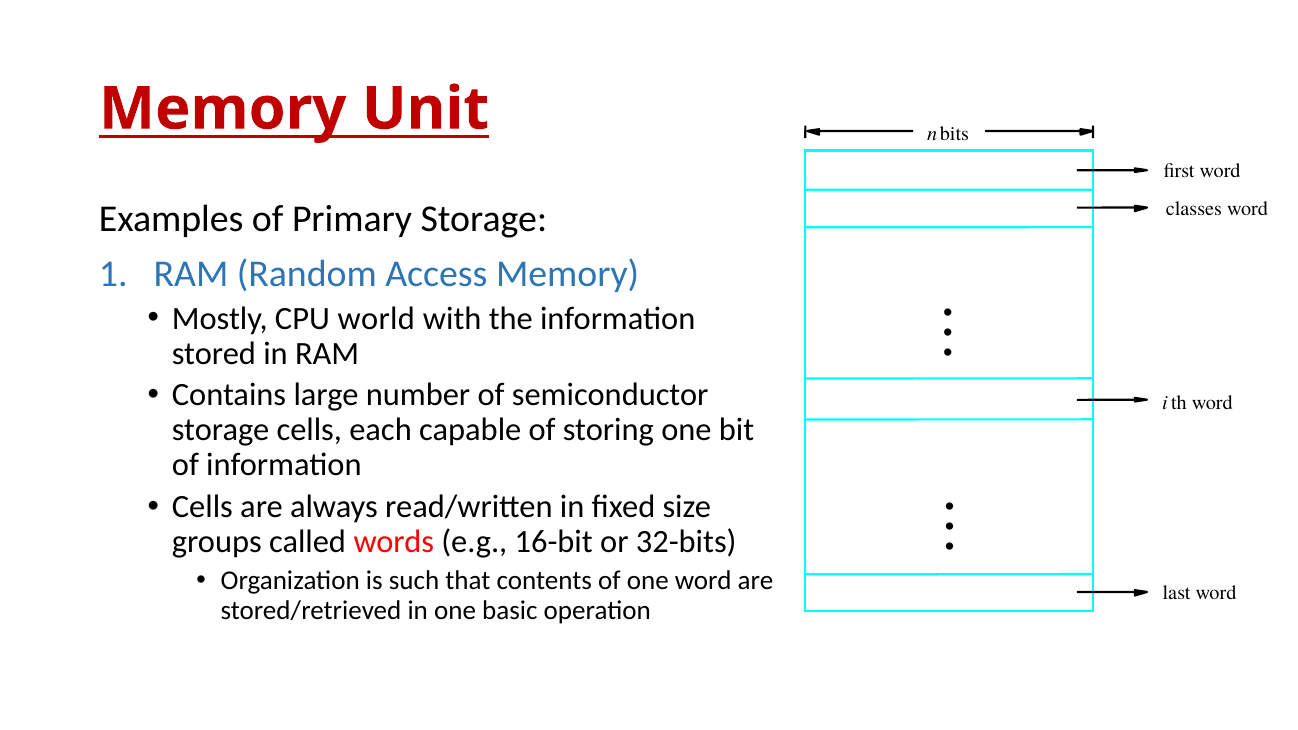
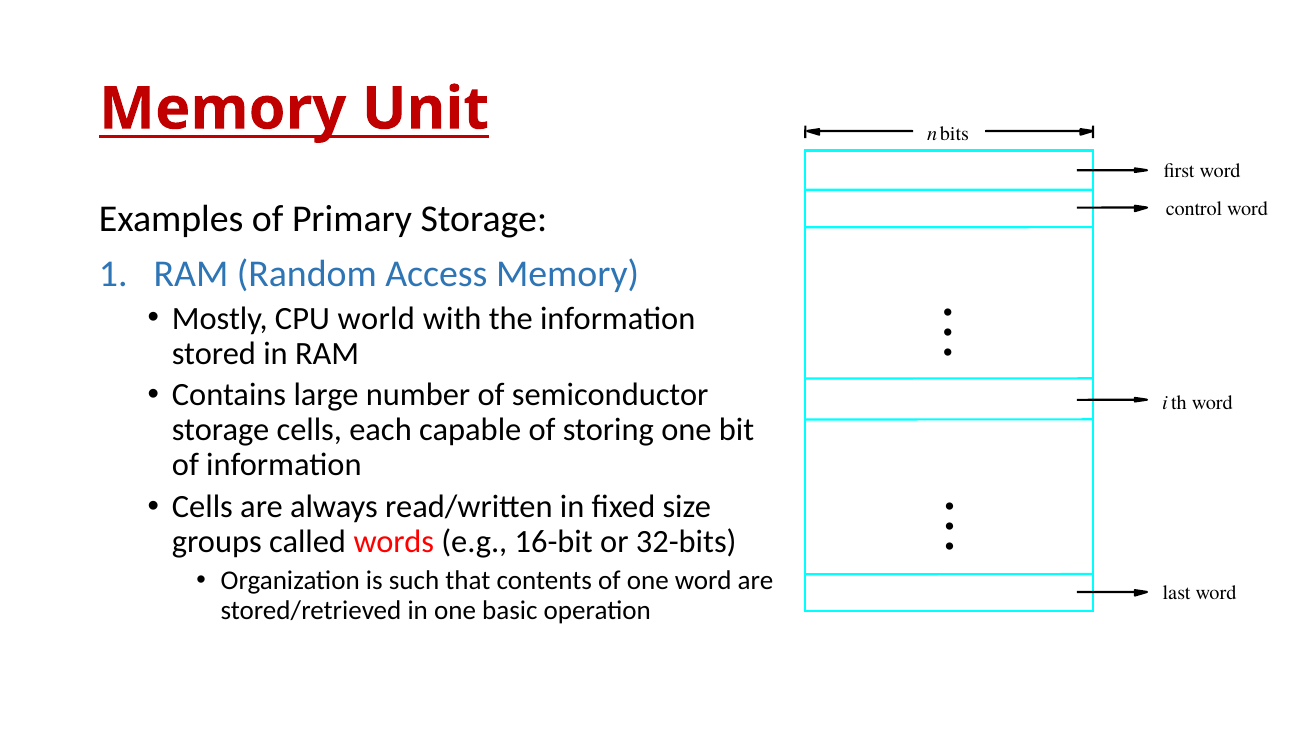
classes: classes -> control
